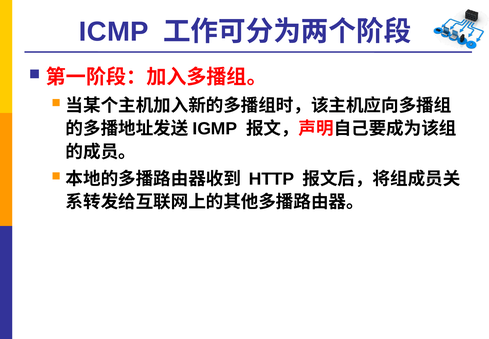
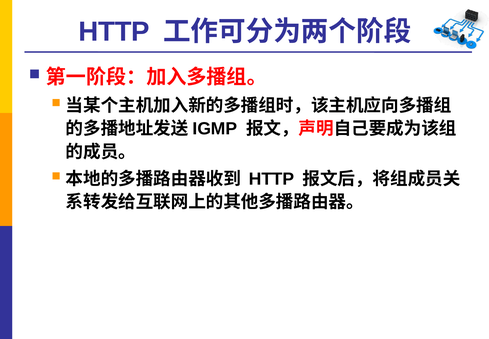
ICMP at (114, 32): ICMP -> HTTP
